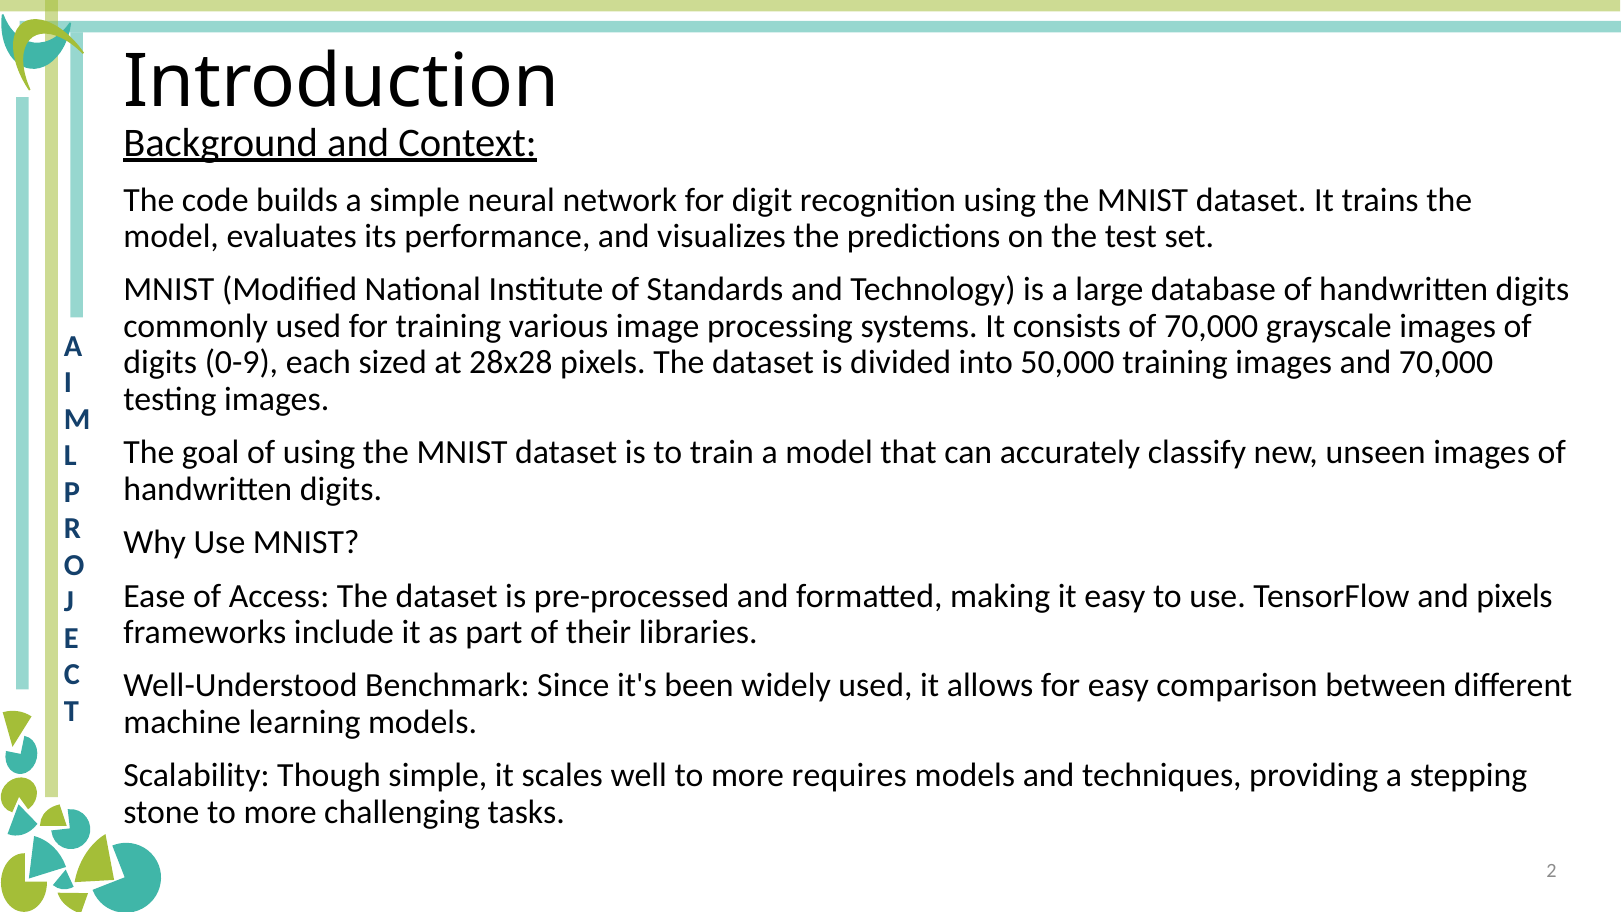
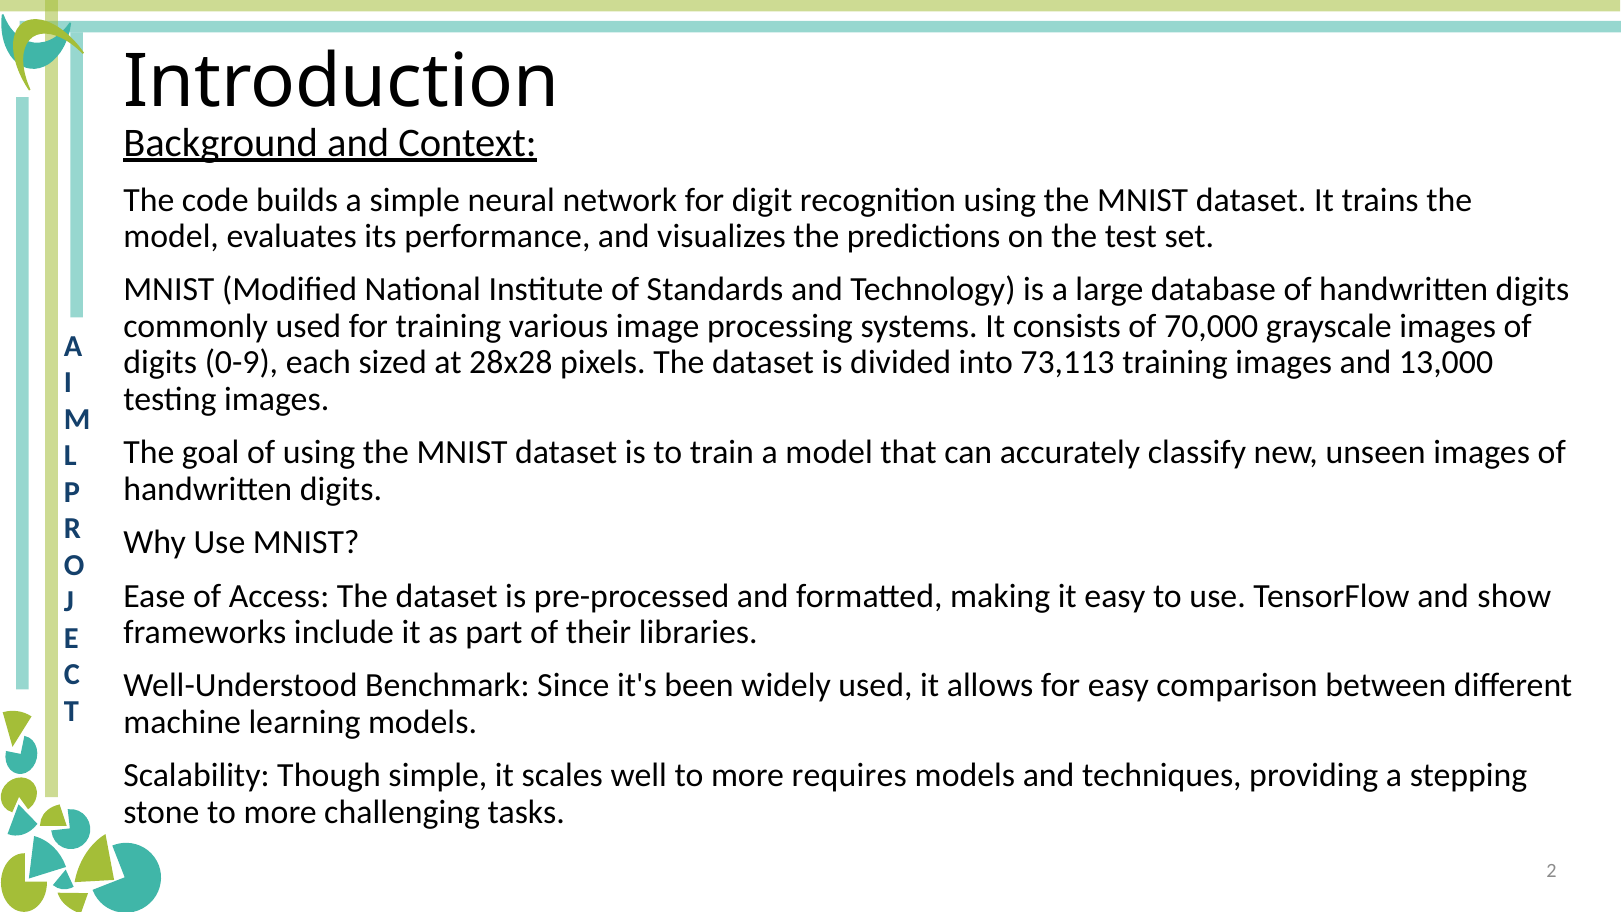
50,000: 50,000 -> 73,113
and 70,000: 70,000 -> 13,000
and pixels: pixels -> show
